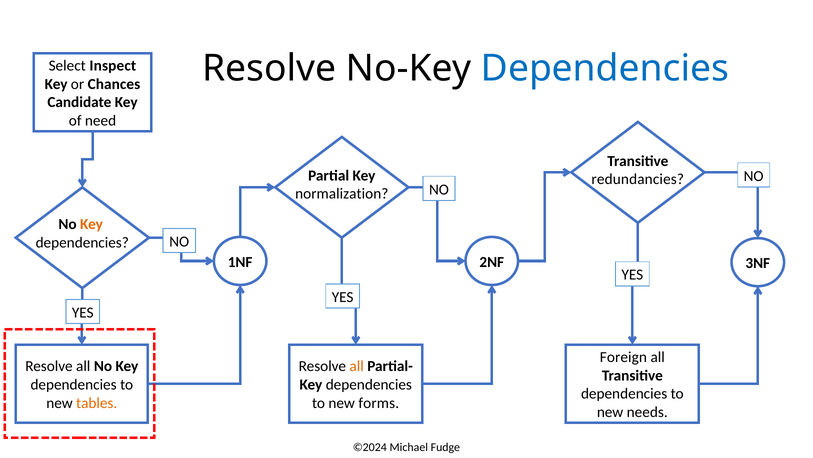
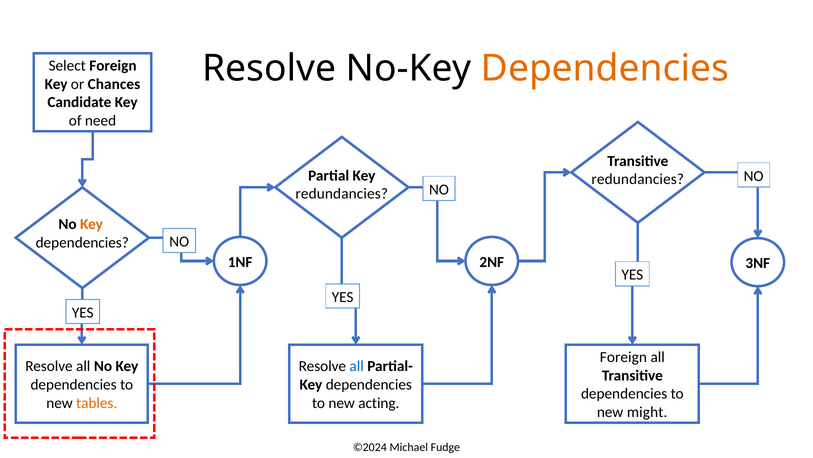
Dependencies at (605, 68) colour: blue -> orange
Select Inspect: Inspect -> Foreign
normalization at (342, 194): normalization -> redundancies
all at (357, 366) colour: orange -> blue
forms: forms -> acting
needs: needs -> might
